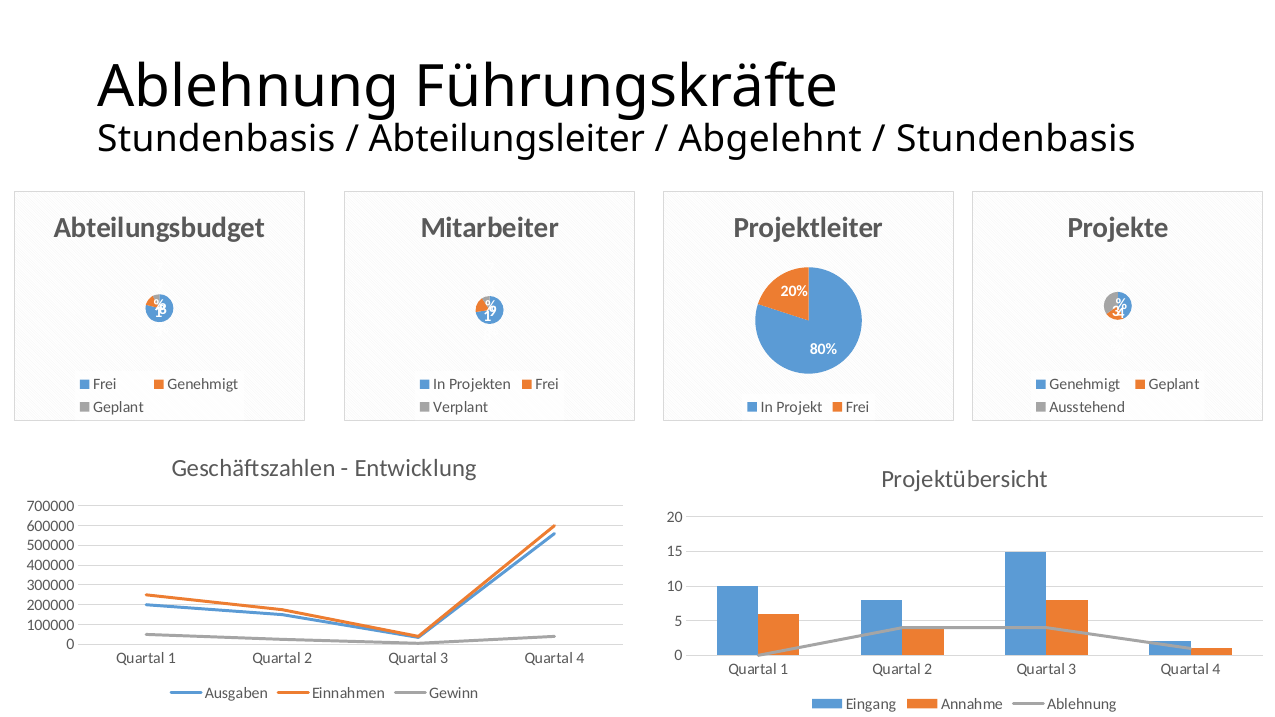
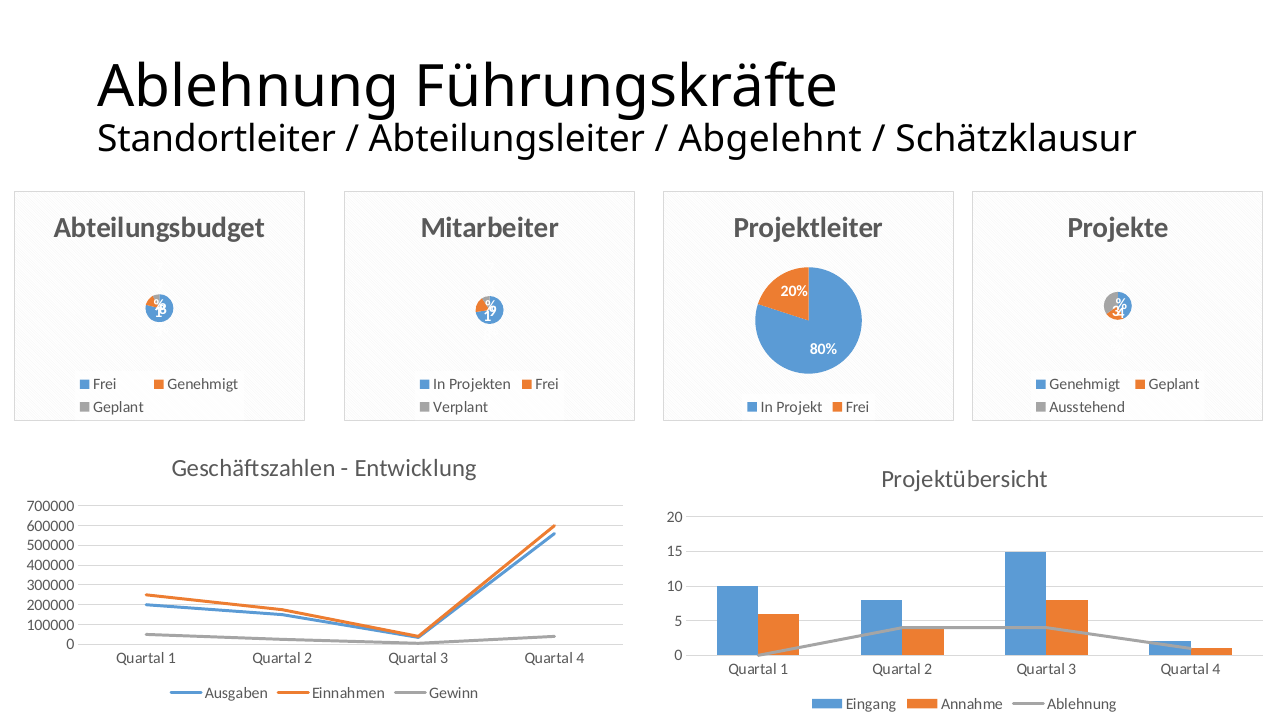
Stundenbasis at (216, 139): Stundenbasis -> Standortleiter
Stundenbasis at (1016, 139): Stundenbasis -> Schätzklausur
